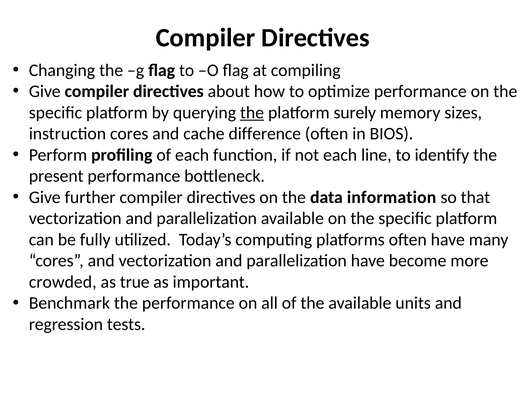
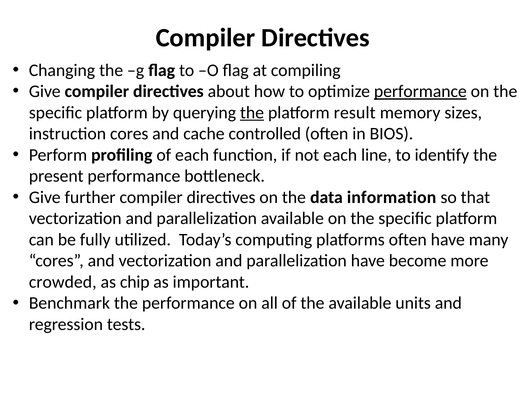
performance at (420, 92) underline: none -> present
surely: surely -> result
difference: difference -> controlled
true: true -> chip
